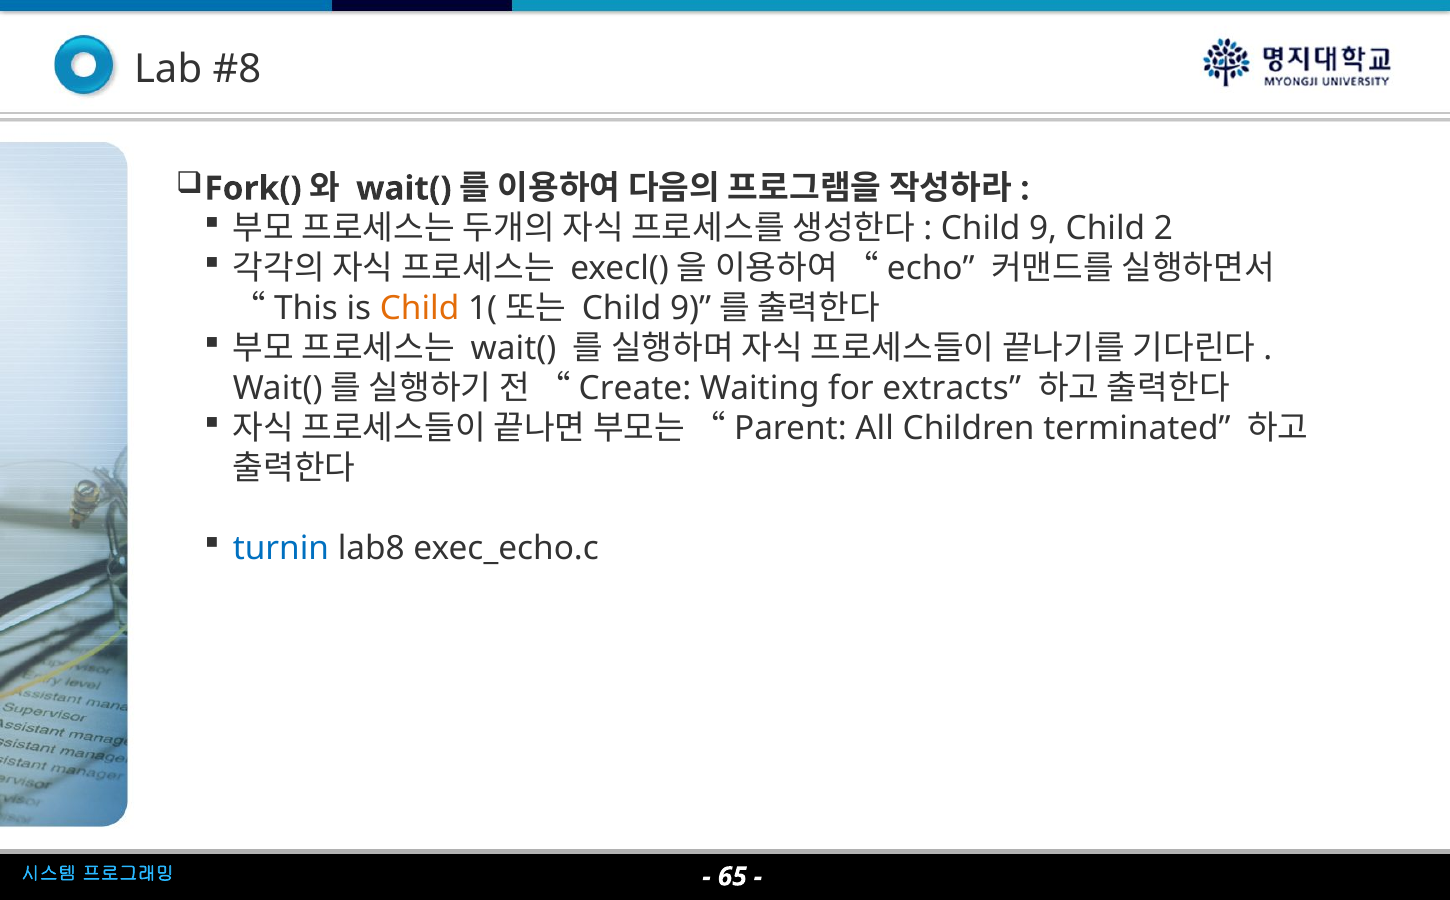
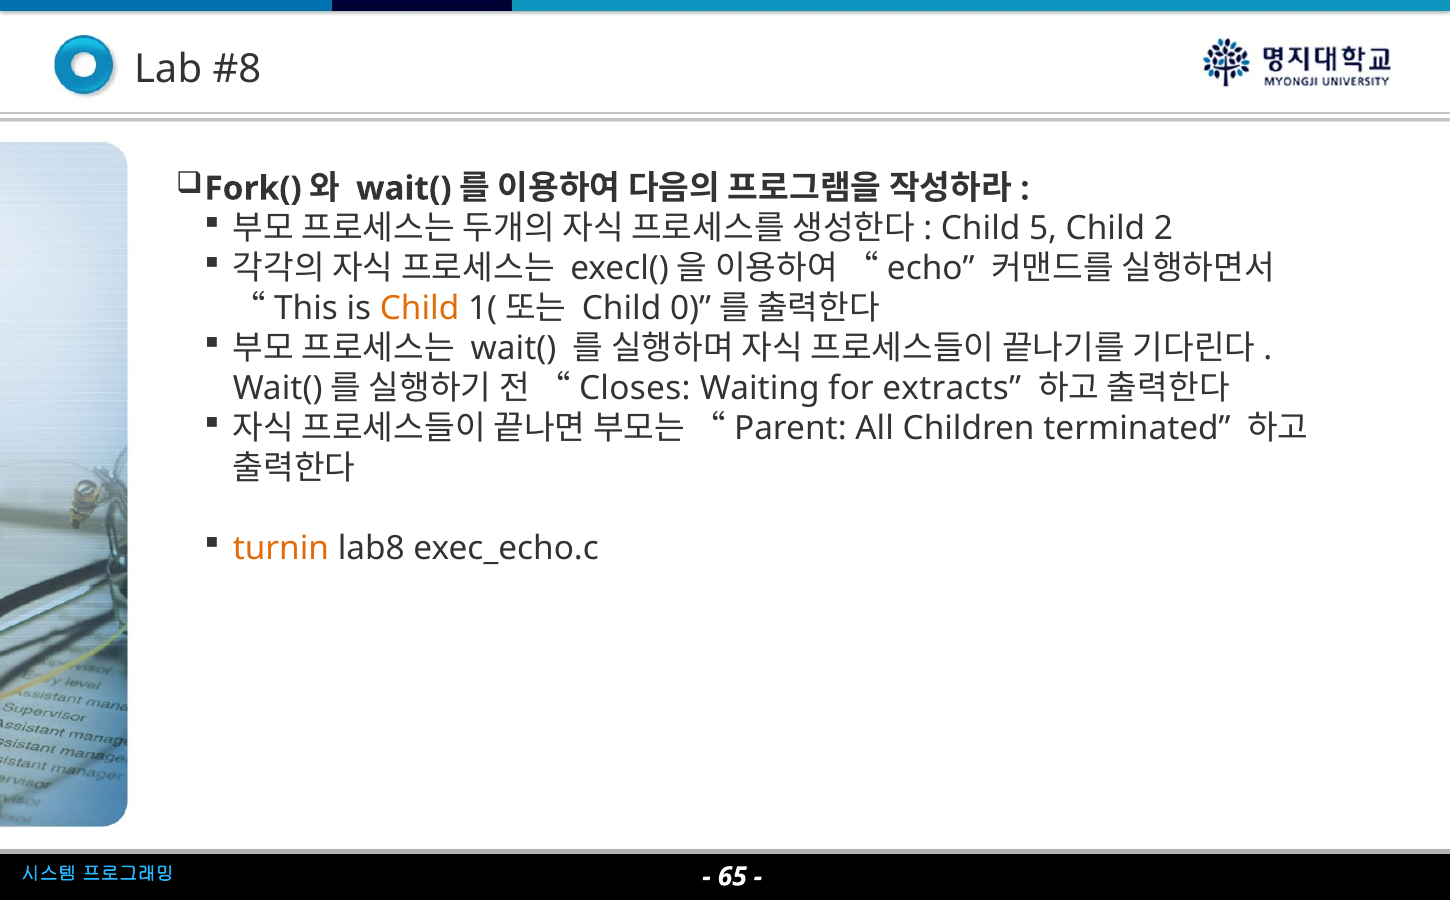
9 at (1043, 229): 9 -> 5
9 at (691, 309): 9 -> 0
Create: Create -> Closes
turnin colour: blue -> orange
